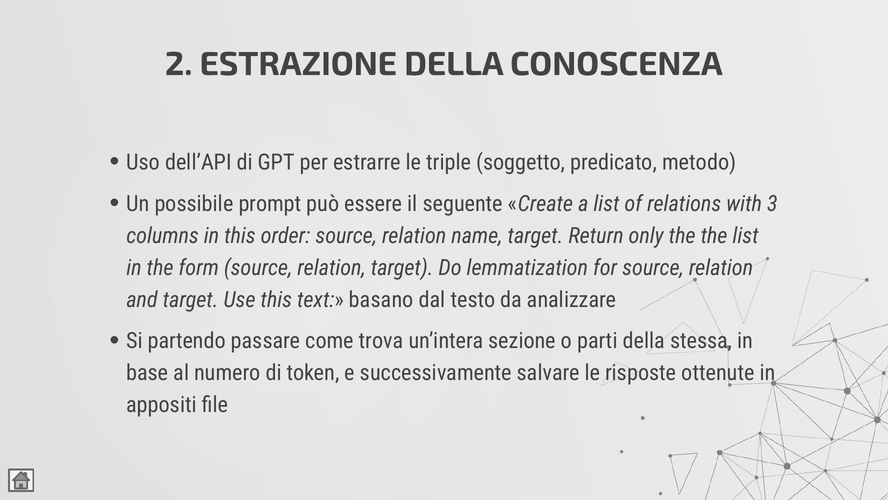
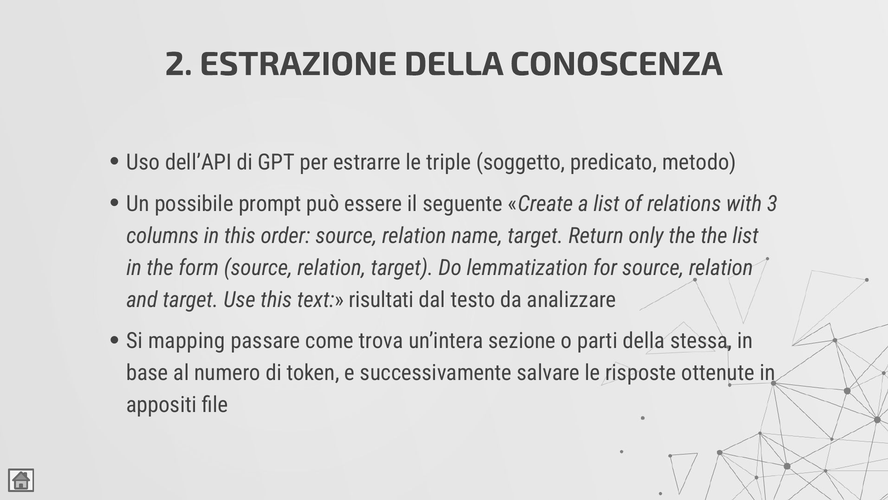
basano: basano -> risultati
partendo: partendo -> mapping
